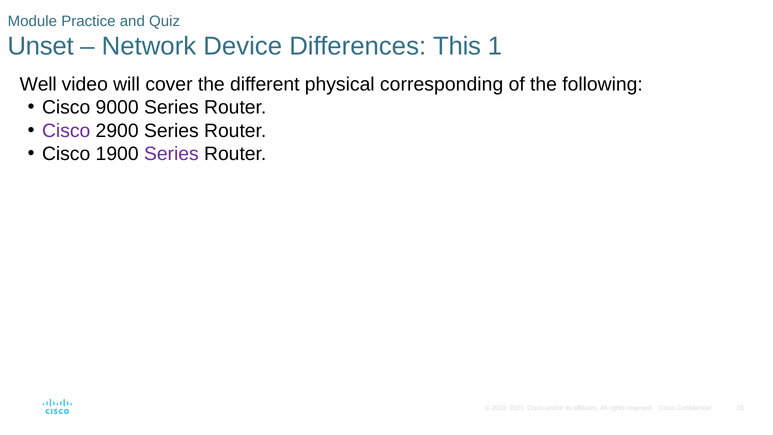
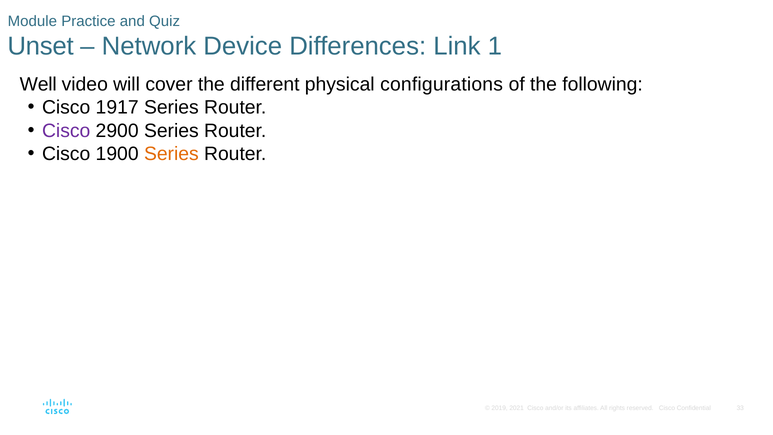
This: This -> Link
corresponding: corresponding -> configurations
9000: 9000 -> 1917
Series at (171, 154) colour: purple -> orange
